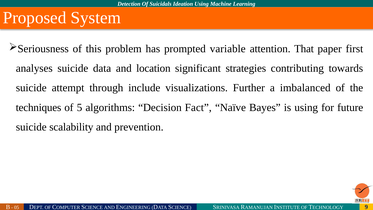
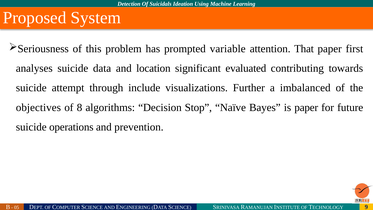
strategies: strategies -> evaluated
techniques: techniques -> objectives
5: 5 -> 8
Fact: Fact -> Stop
is using: using -> paper
scalability: scalability -> operations
